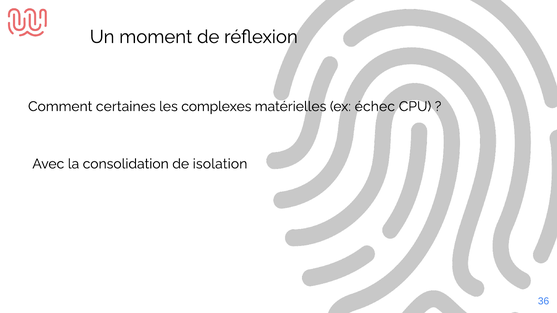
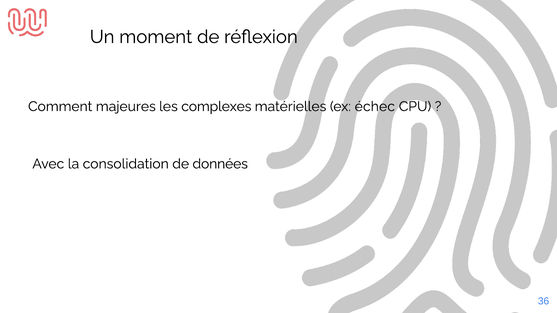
certaines: certaines -> majeures
isolation: isolation -> données
